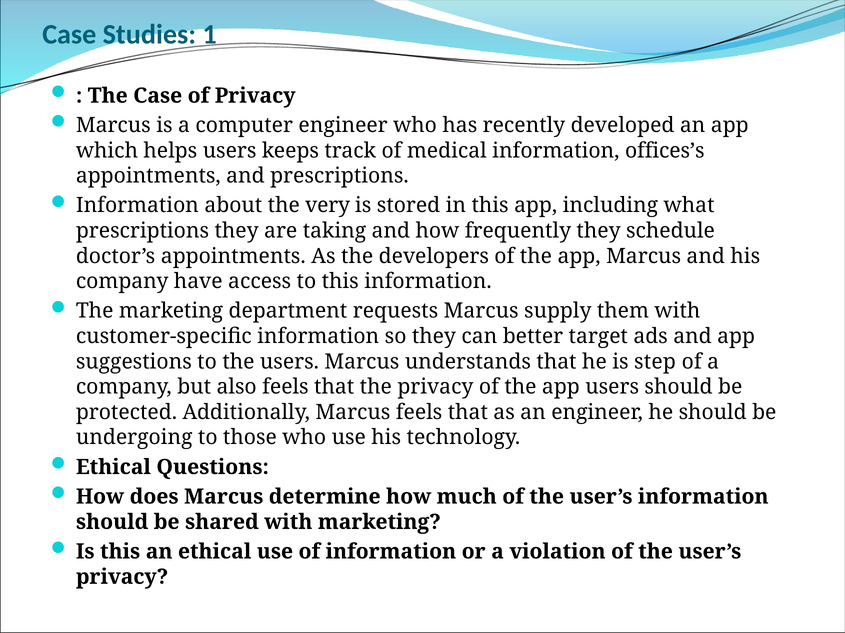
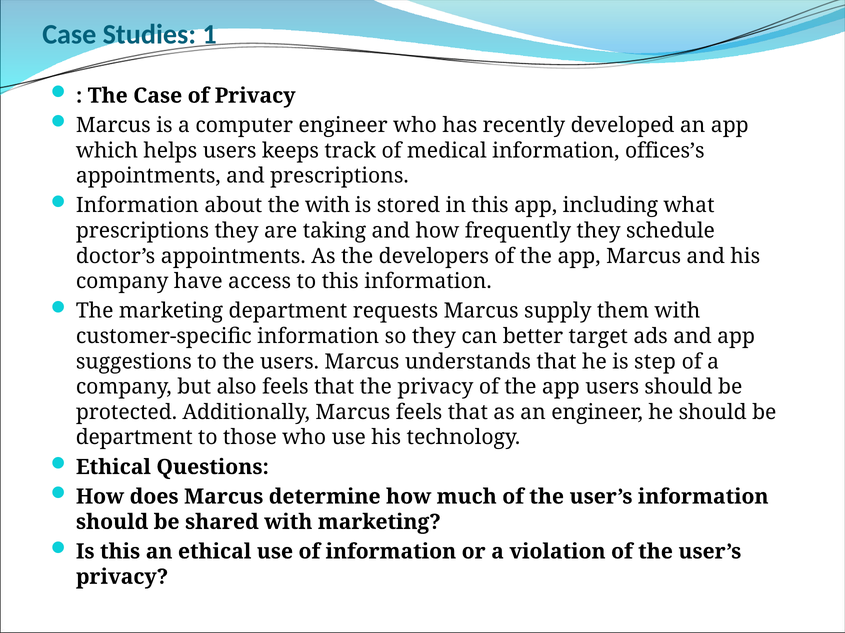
the very: very -> with
undergoing at (134, 438): undergoing -> department
